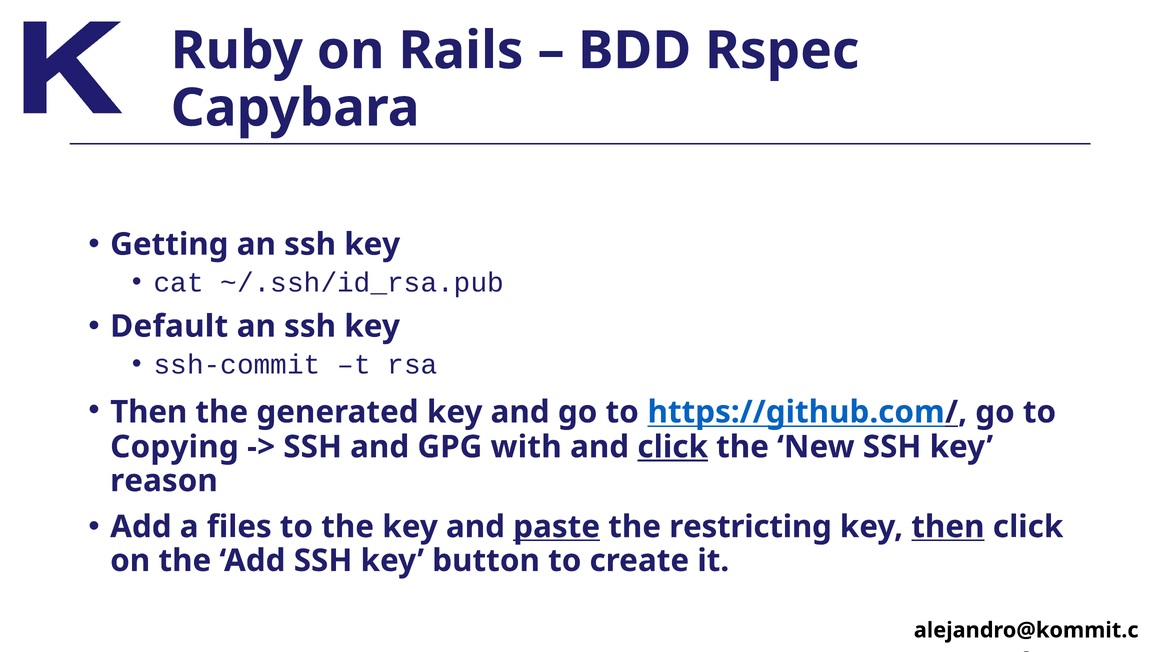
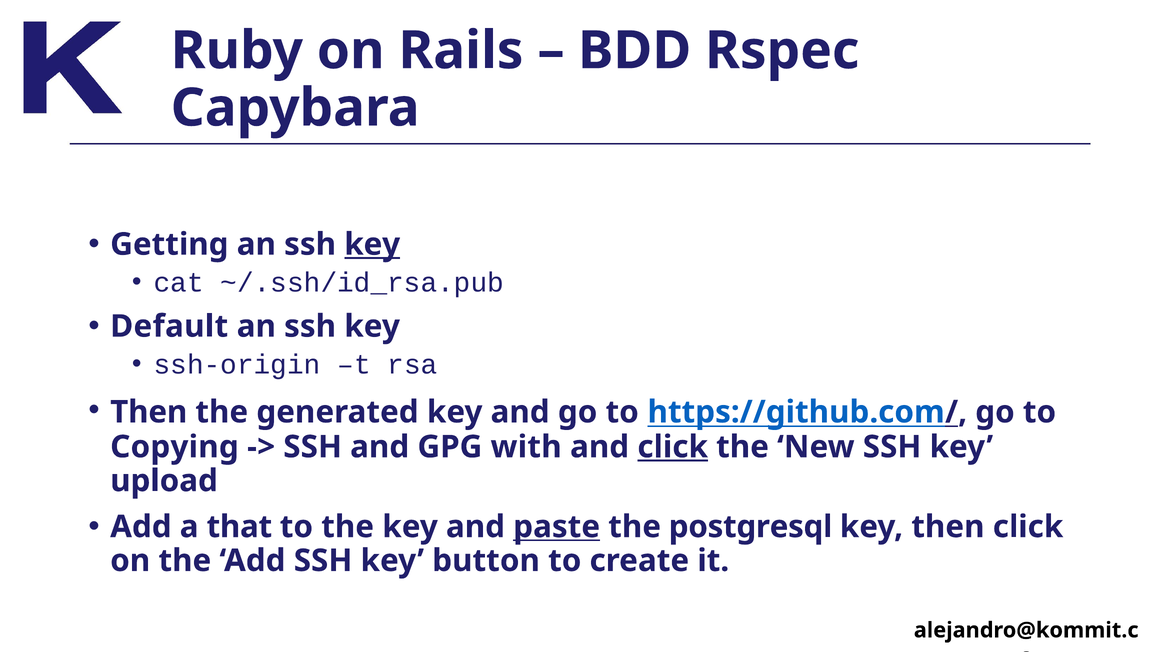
key at (372, 245) underline: none -> present
ssh-commit: ssh-commit -> ssh-origin
reason: reason -> upload
files: files -> that
restricting: restricting -> postgresql
then at (948, 527) underline: present -> none
